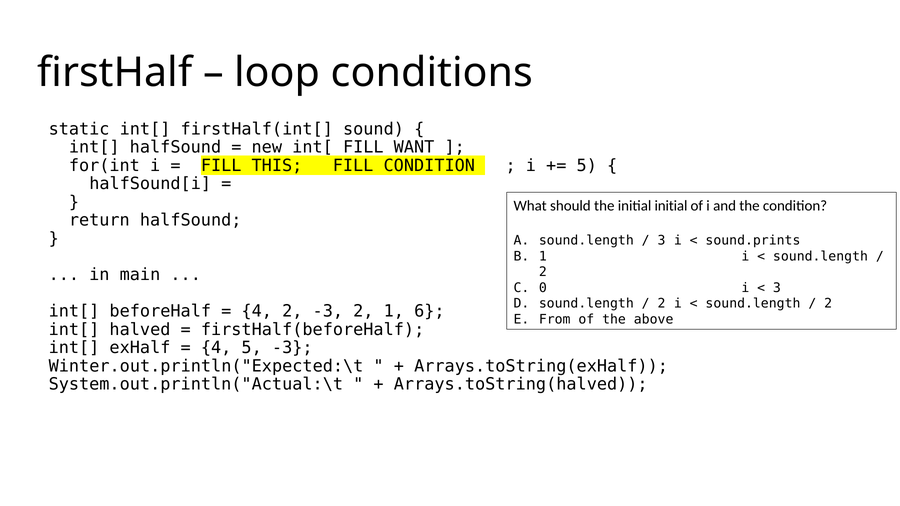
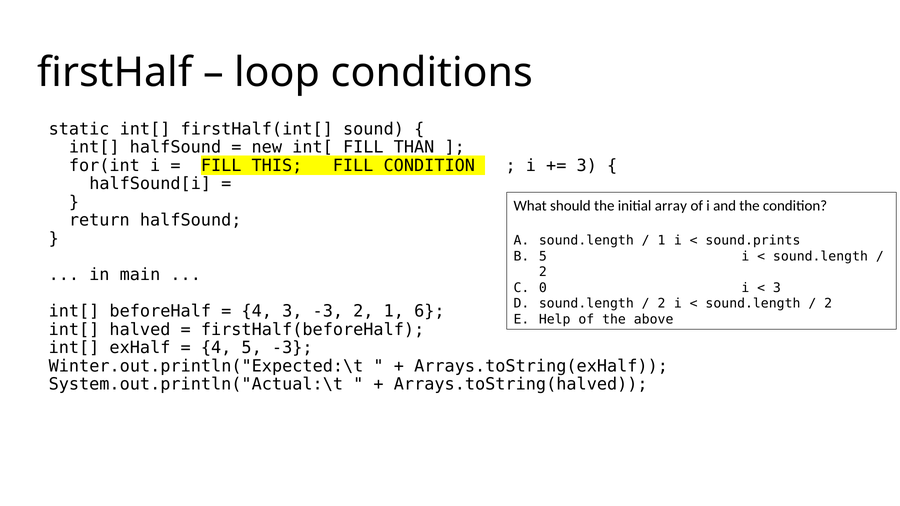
WANT: WANT -> THAN
5 at (587, 166): 5 -> 3
initial initial: initial -> array
3 at (661, 241): 3 -> 1
1 at (543, 256): 1 -> 5
4 2: 2 -> 3
From: From -> Help
